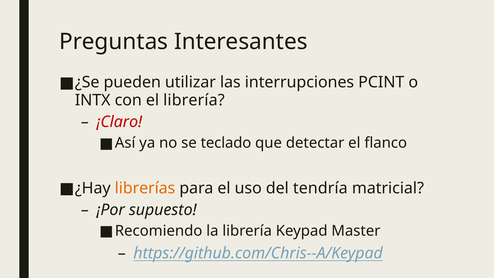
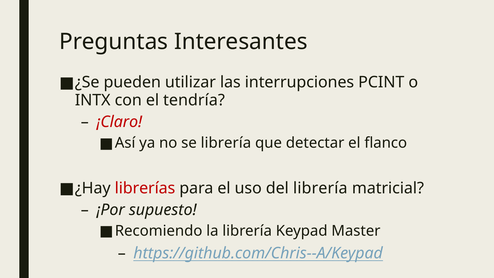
el librería: librería -> tendría
se teclado: teclado -> librería
librerías colour: orange -> red
del tendría: tendría -> librería
